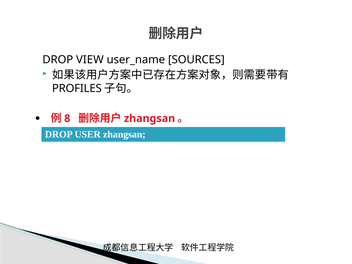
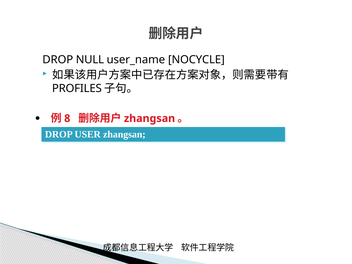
VIEW: VIEW -> NULL
SOURCES: SOURCES -> NOCYCLE
